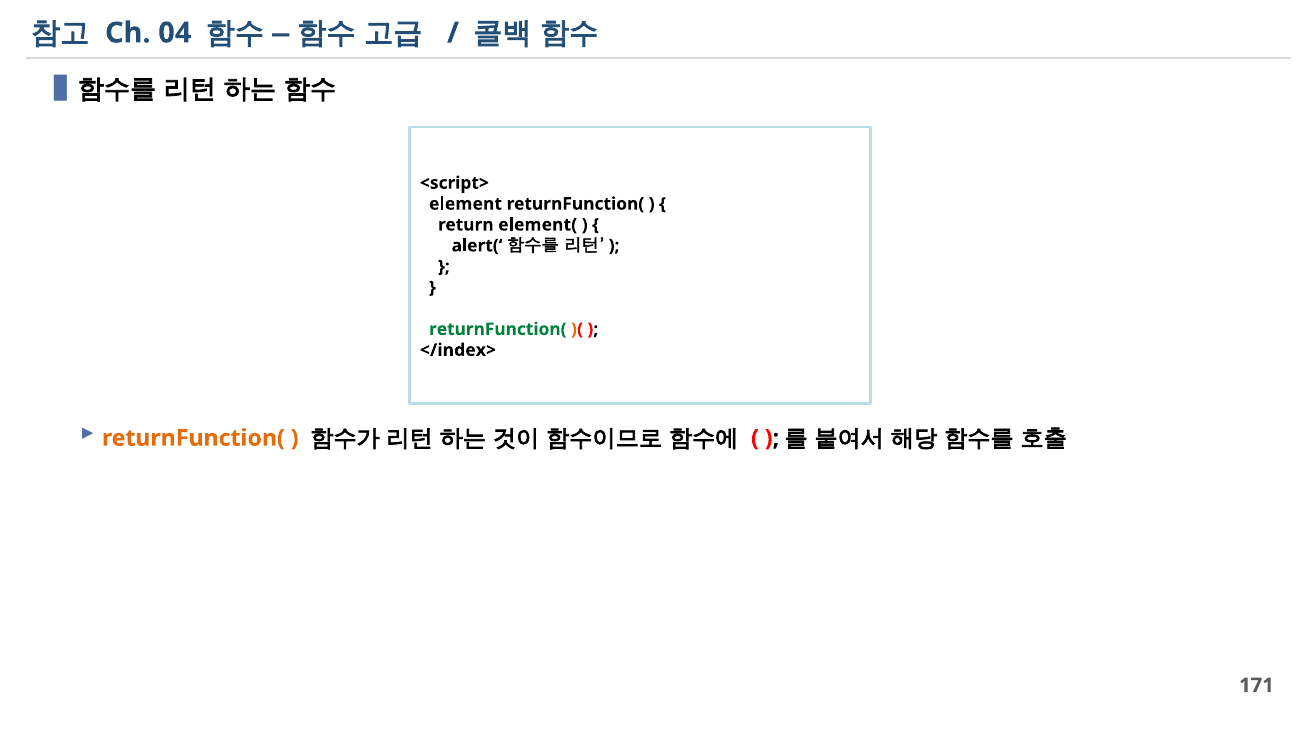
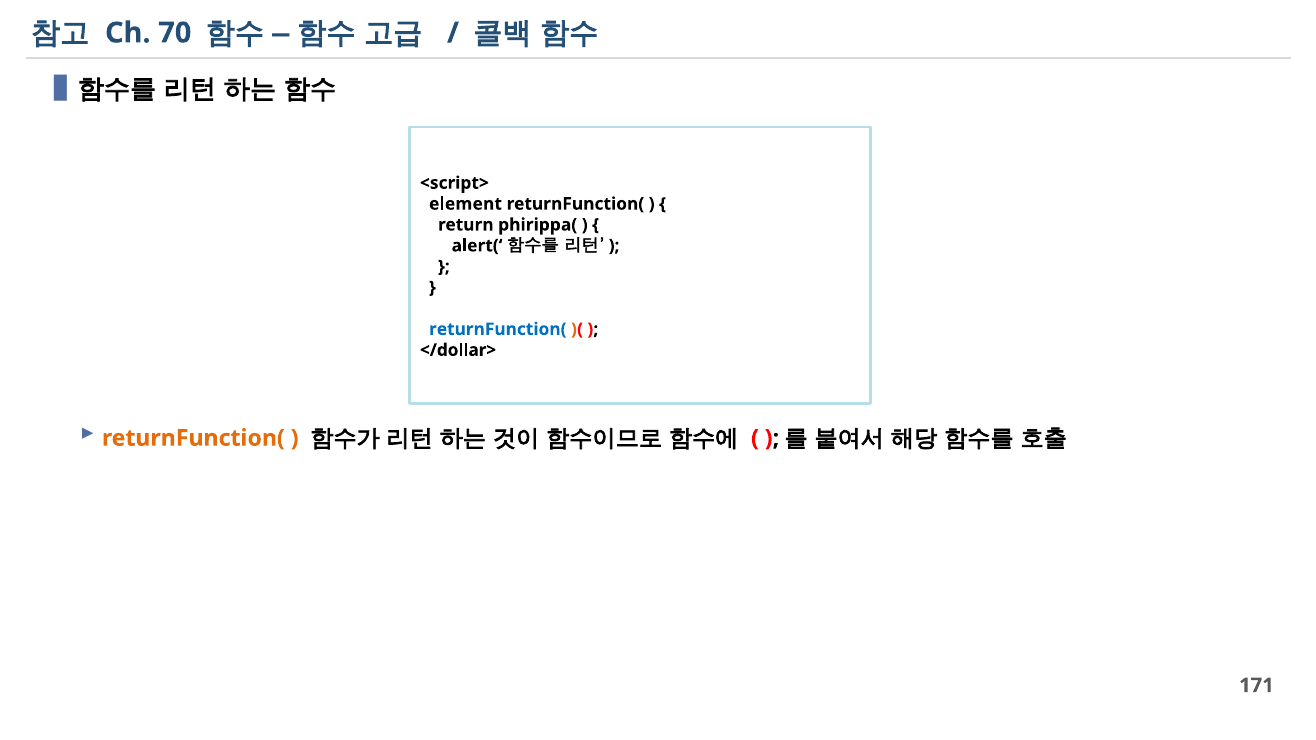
04: 04 -> 70
element(: element( -> phirippa(
returnFunction( at (498, 329) colour: green -> blue
</index>: </index> -> </dollar>
